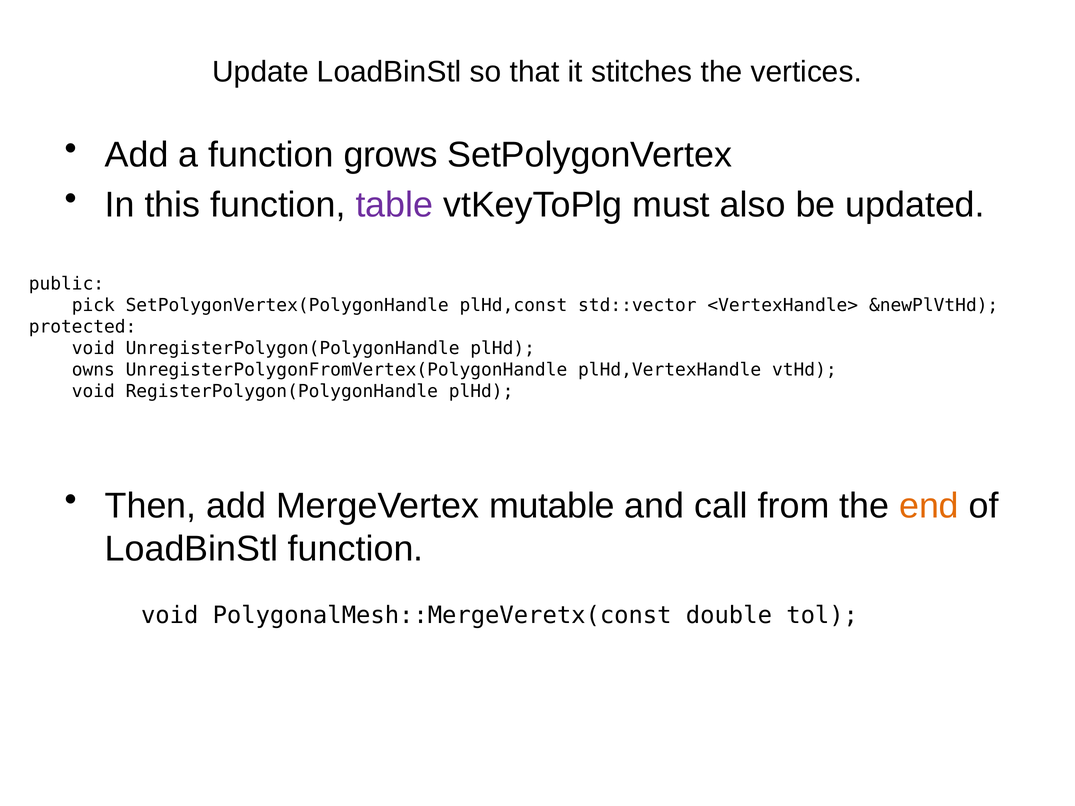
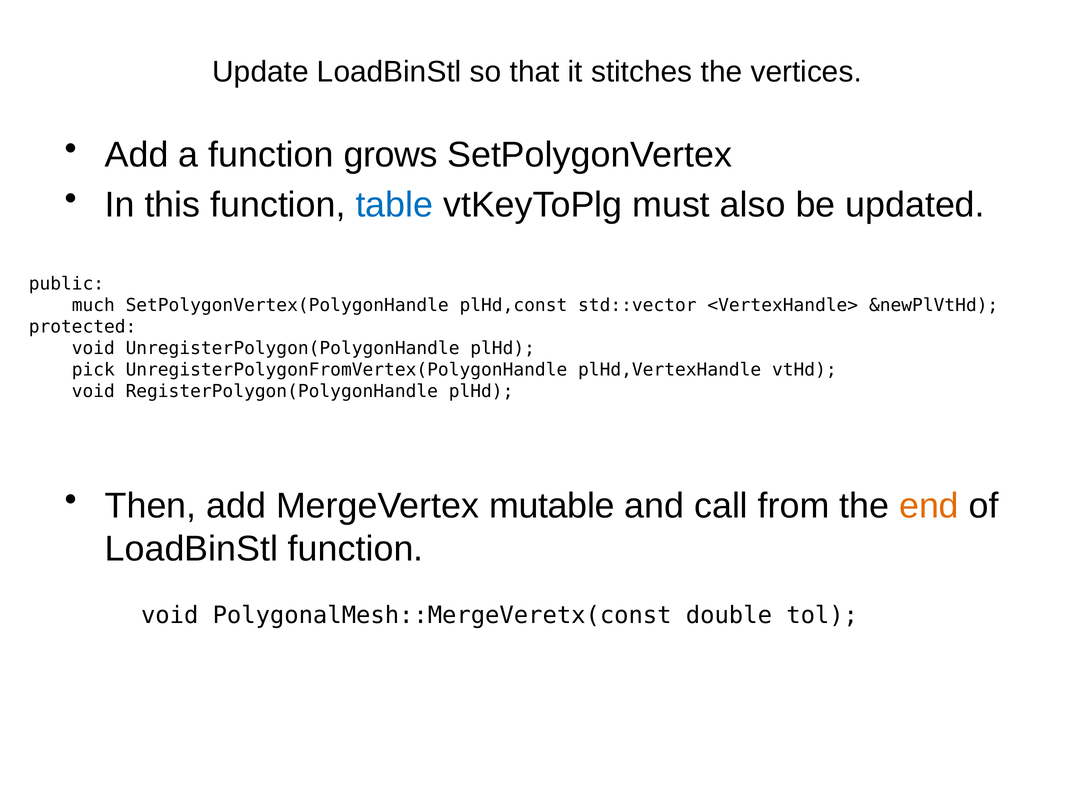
table colour: purple -> blue
pick: pick -> much
owns: owns -> pick
